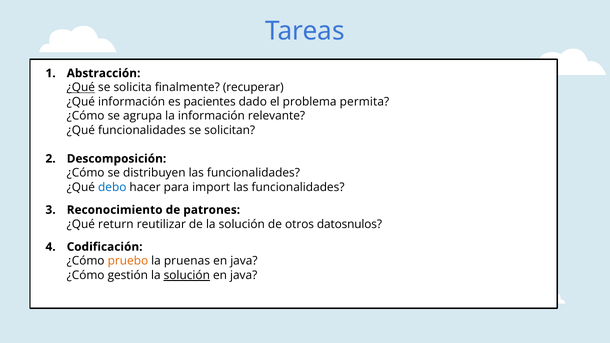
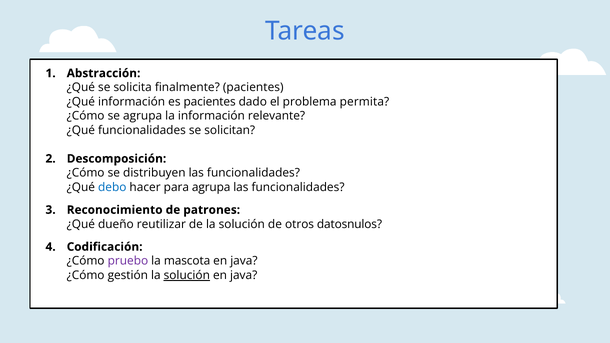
¿Qué at (81, 88) underline: present -> none
finalmente recuperar: recuperar -> pacientes
para import: import -> agrupa
return: return -> dueño
pruebo colour: orange -> purple
pruenas: pruenas -> mascota
